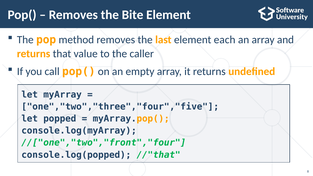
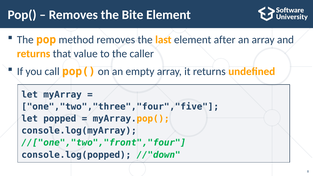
each: each -> after
//"that: //"that -> //"down
